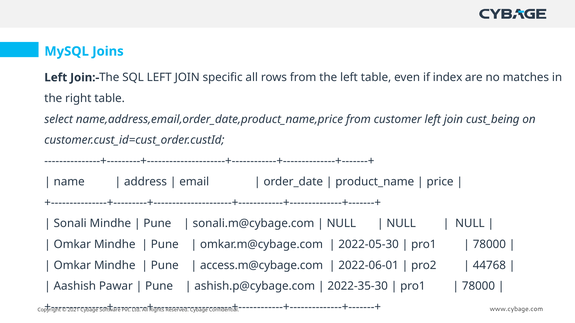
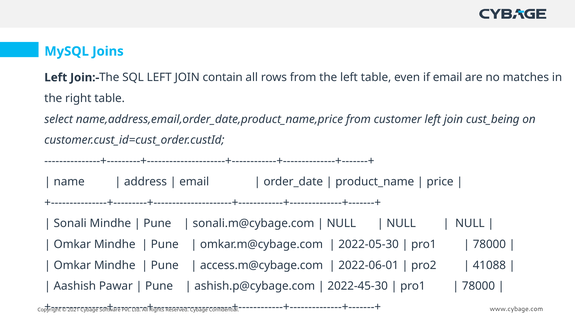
specific: specific -> contain
if index: index -> email
44768: 44768 -> 41088
2022-35-30: 2022-35-30 -> 2022-45-30
